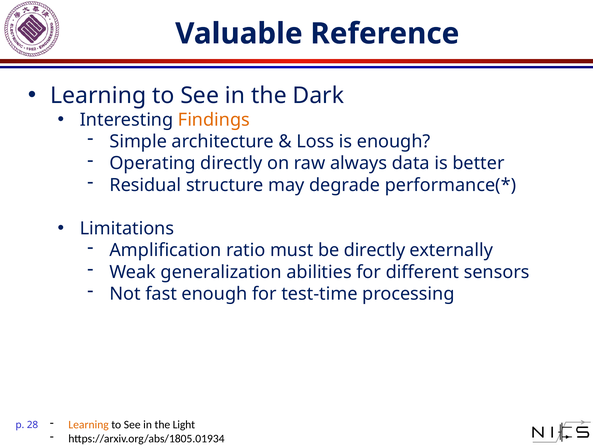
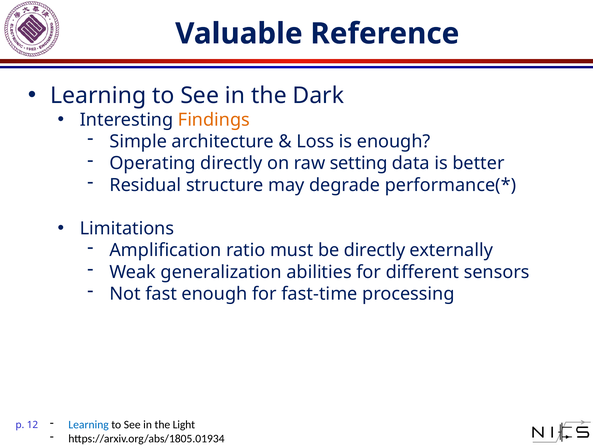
always: always -> setting
test-time: test-time -> fast-time
28: 28 -> 12
Learning at (89, 425) colour: orange -> blue
